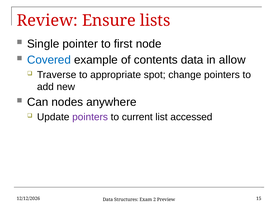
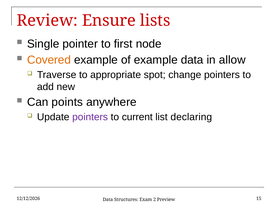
Covered colour: blue -> orange
of contents: contents -> example
nodes: nodes -> points
accessed: accessed -> declaring
